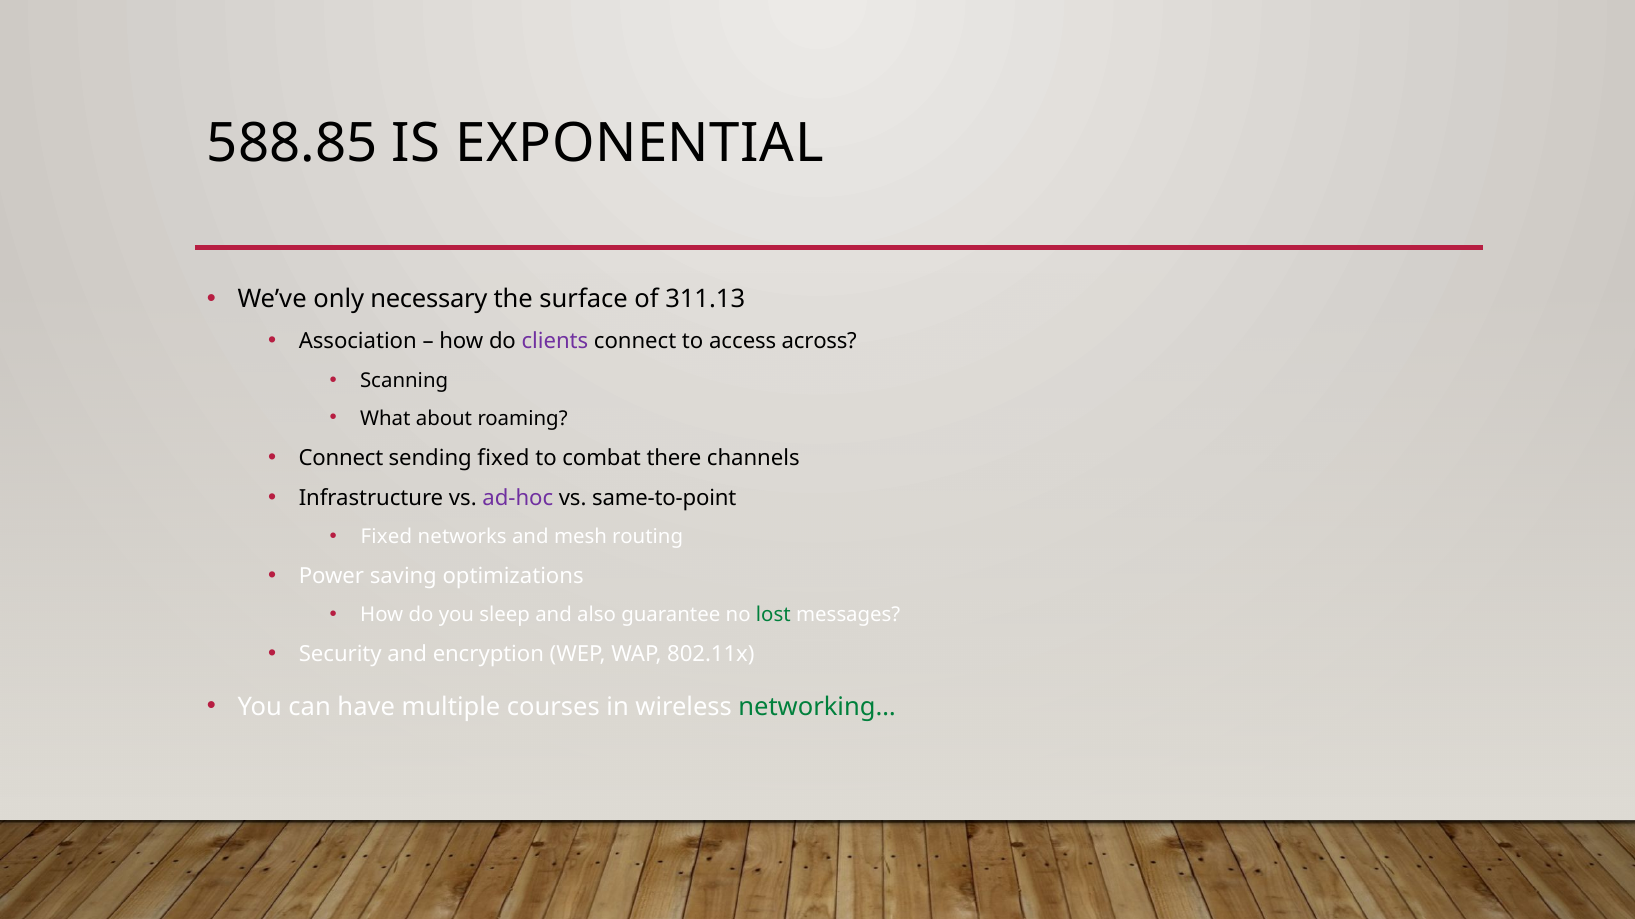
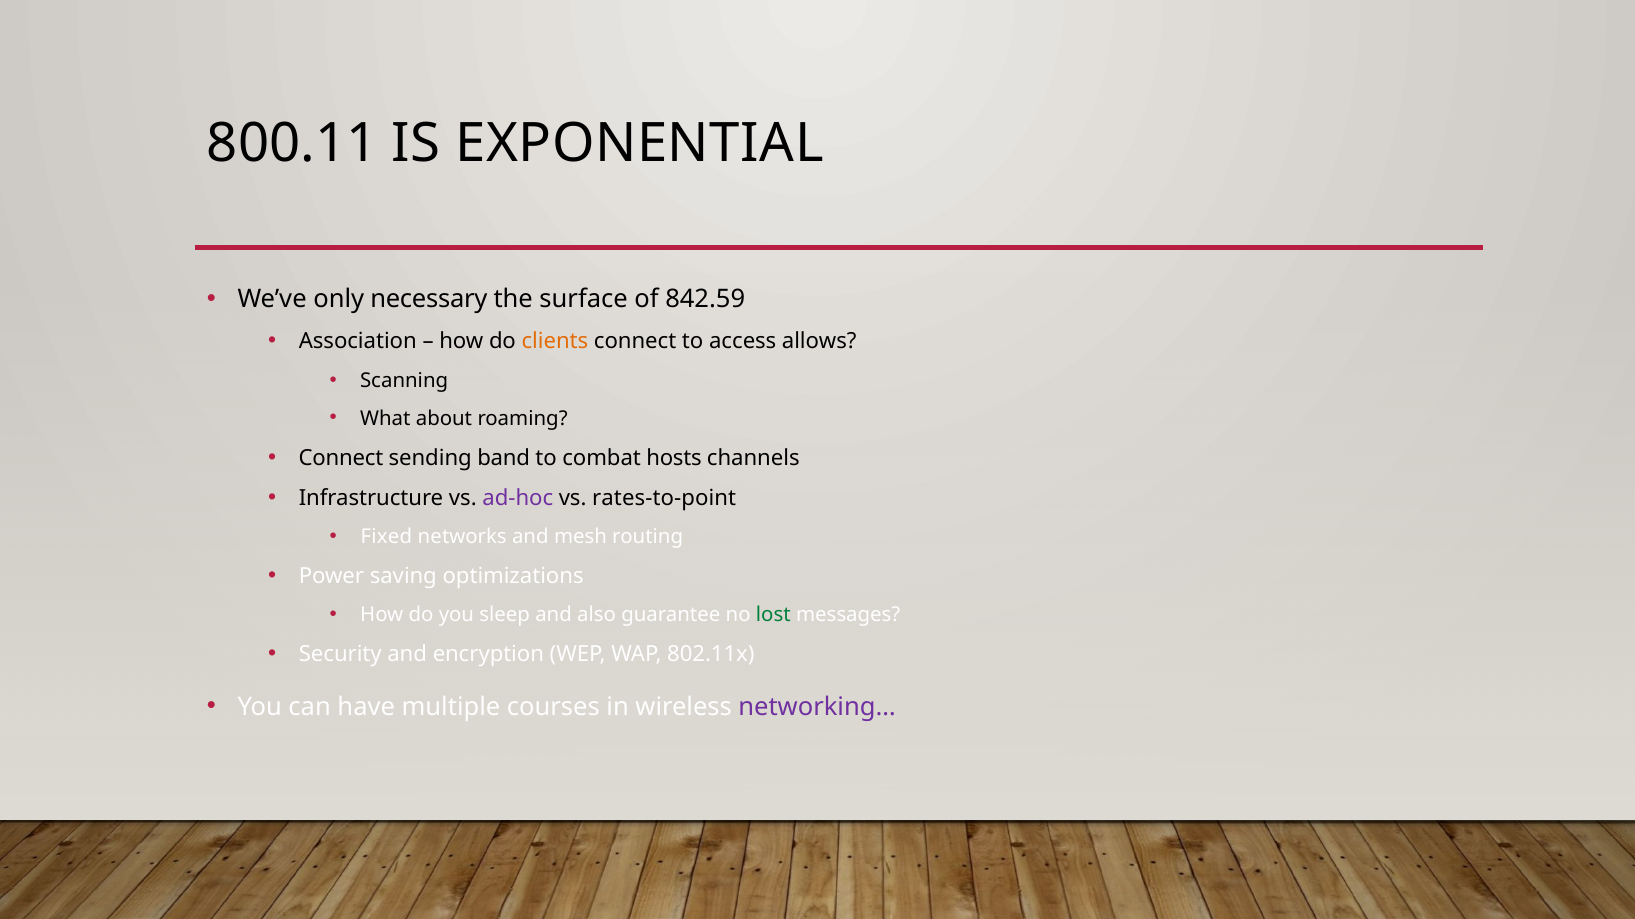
588.85: 588.85 -> 800.11
311.13: 311.13 -> 842.59
clients colour: purple -> orange
across: across -> allows
sending fixed: fixed -> band
there: there -> hosts
same-to-point: same-to-point -> rates-to-point
networking… colour: green -> purple
